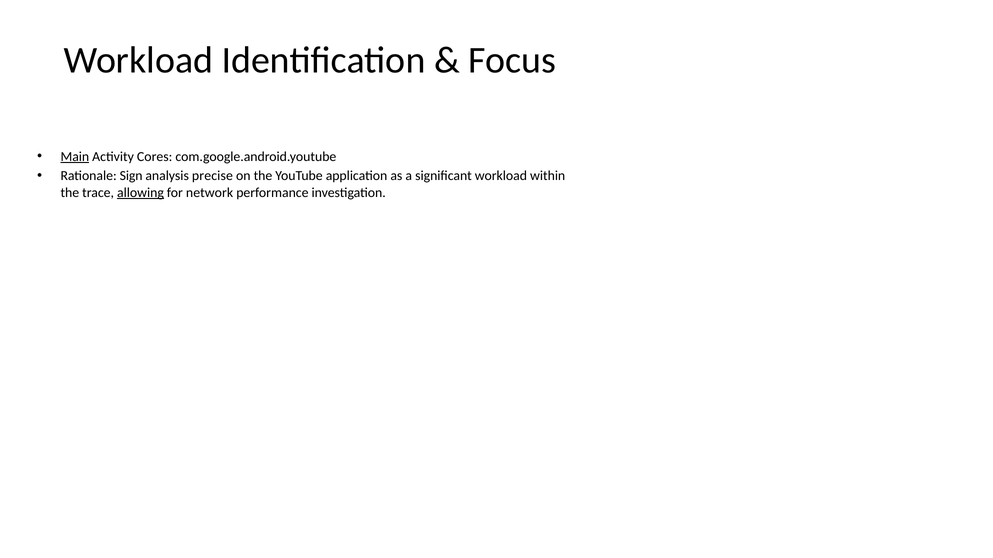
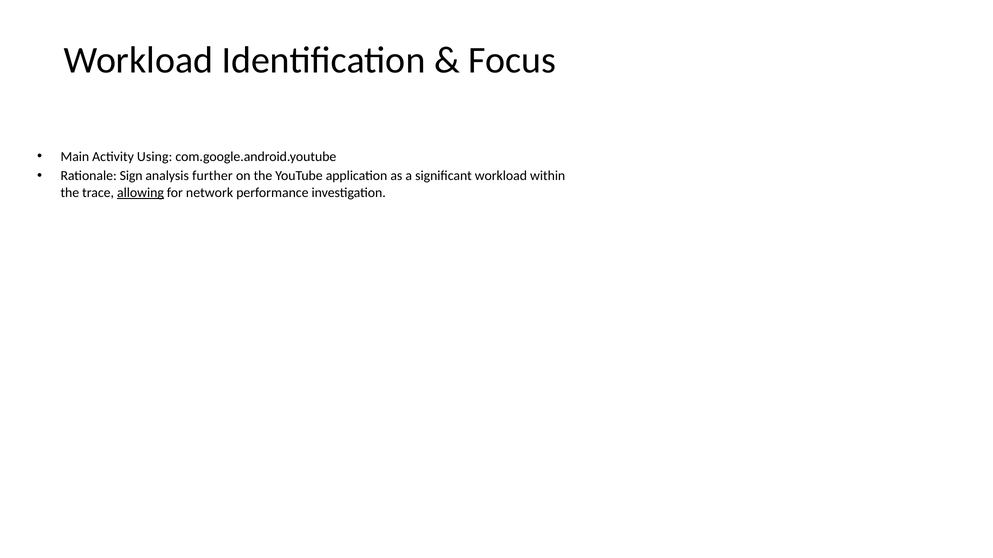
Main underline: present -> none
Cores: Cores -> Using
precise: precise -> further
